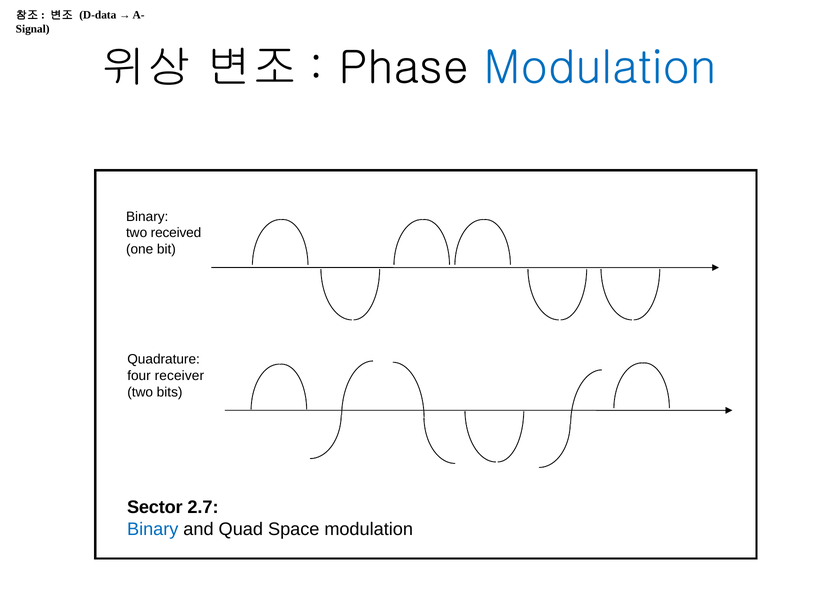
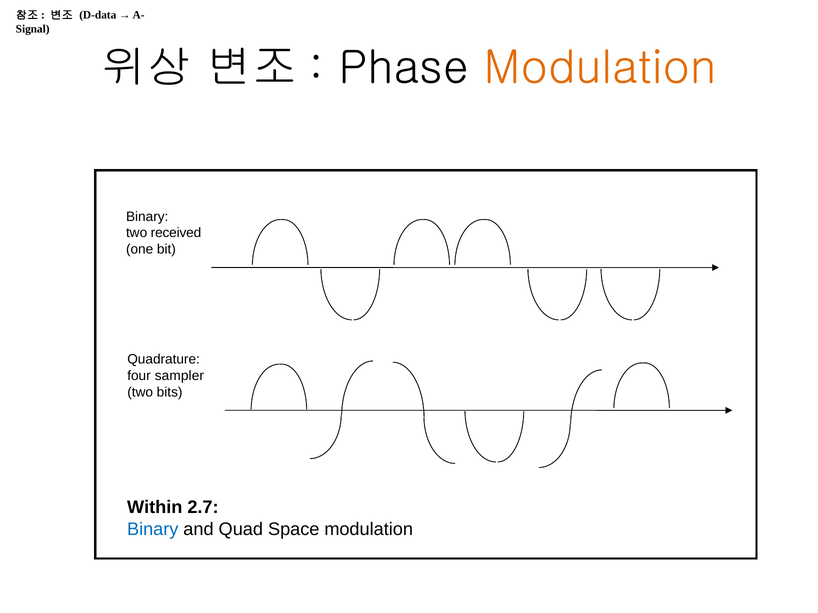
Modulation at (600, 68) colour: blue -> orange
receiver: receiver -> sampler
Sector: Sector -> Within
